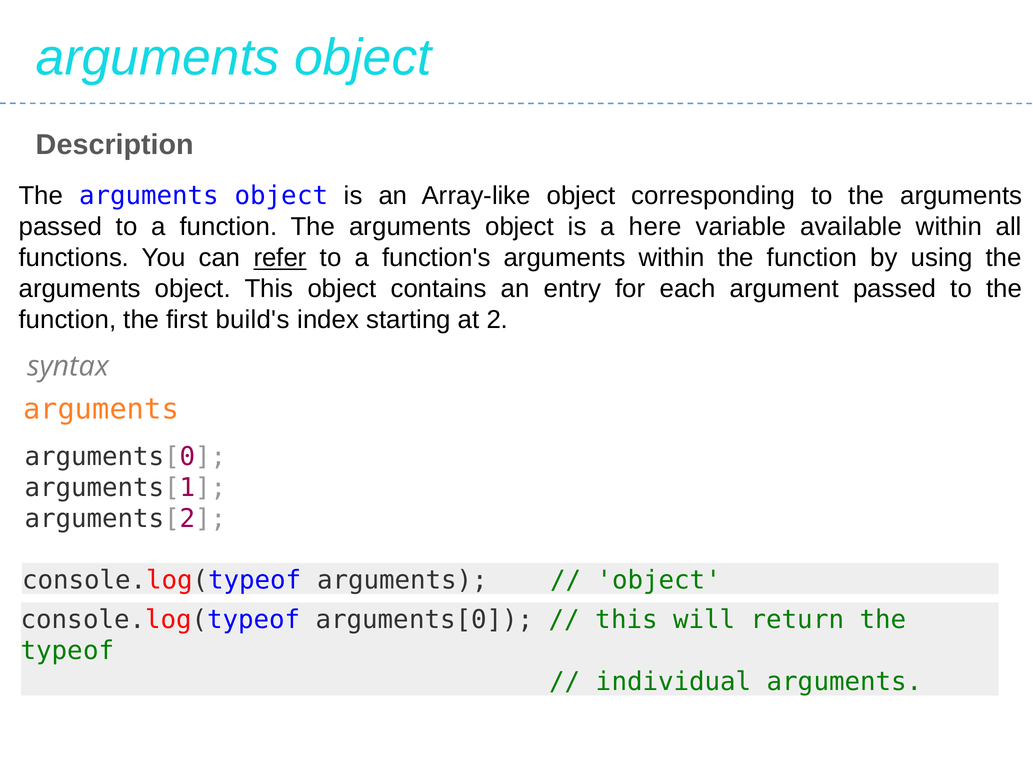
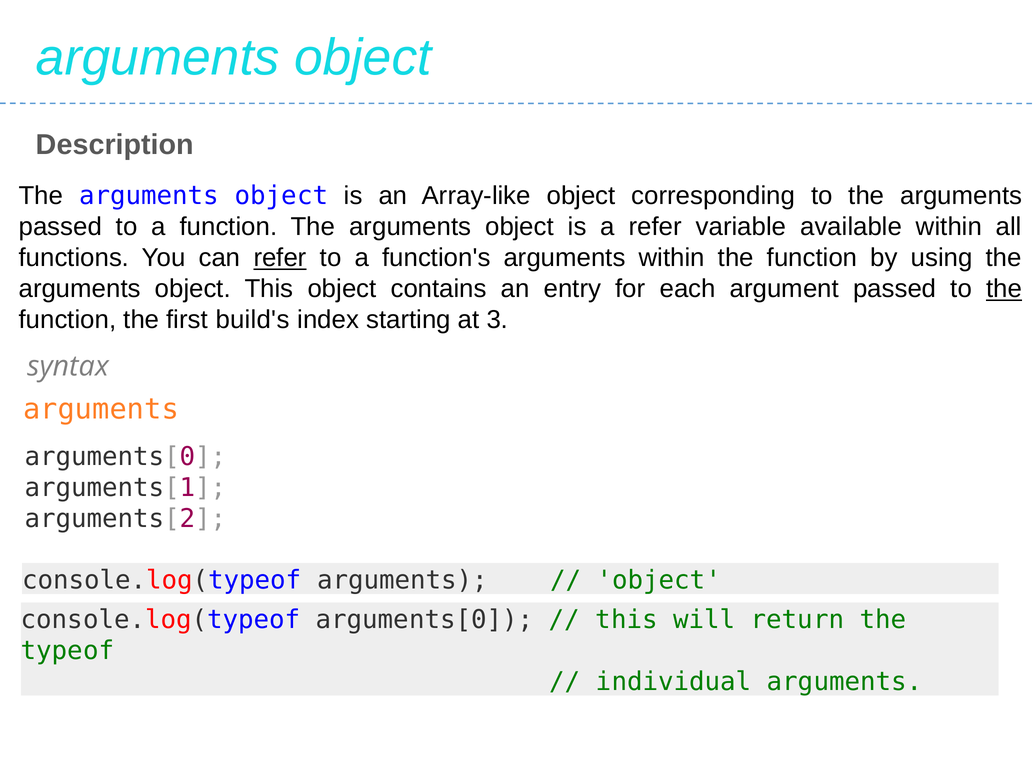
a here: here -> refer
the at (1004, 289) underline: none -> present
2: 2 -> 3
